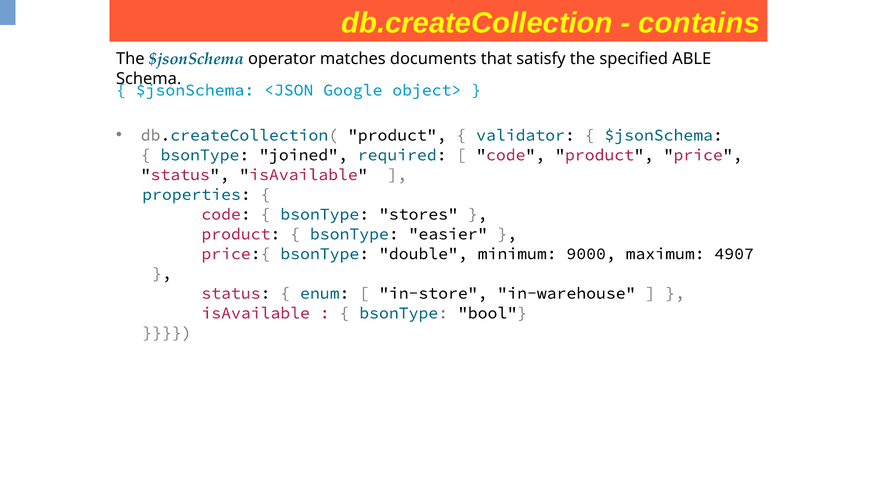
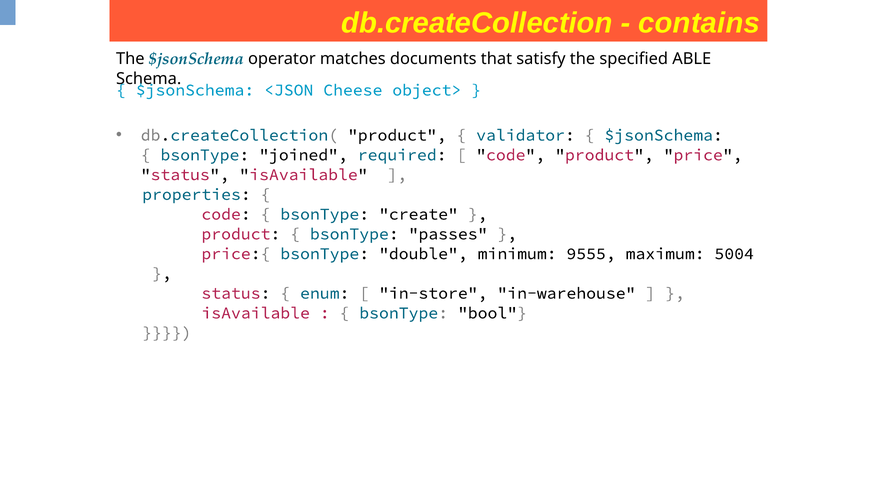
Google: Google -> Cheese
stores: stores -> create
easier: easier -> passes
9000: 9000 -> 9555
4907: 4907 -> 5004
